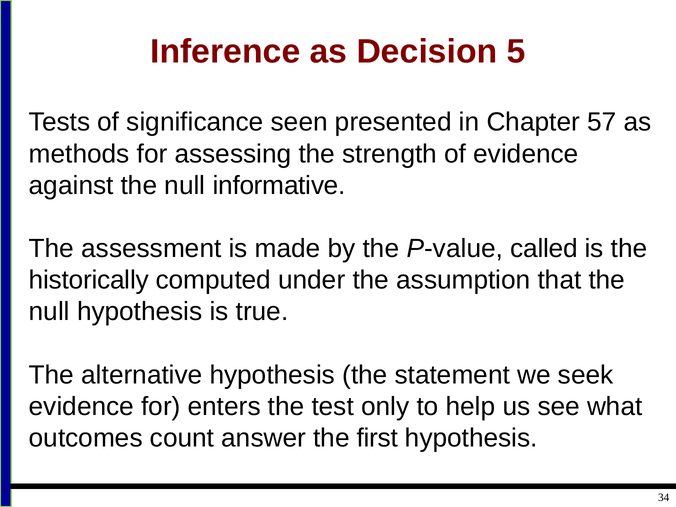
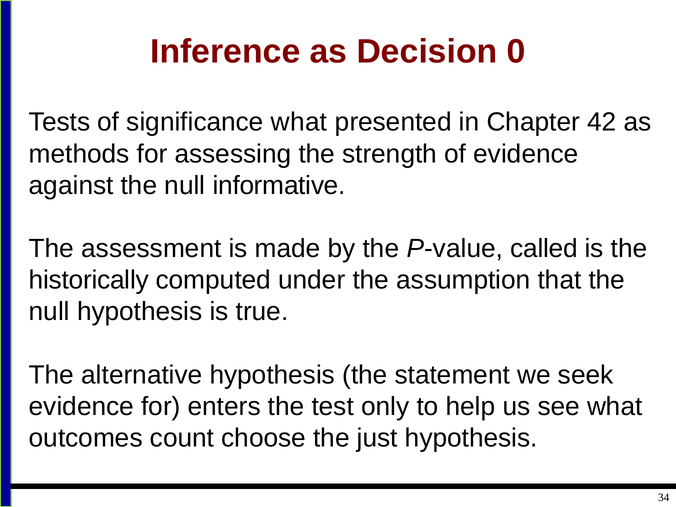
5: 5 -> 0
significance seen: seen -> what
57: 57 -> 42
answer: answer -> choose
first: first -> just
